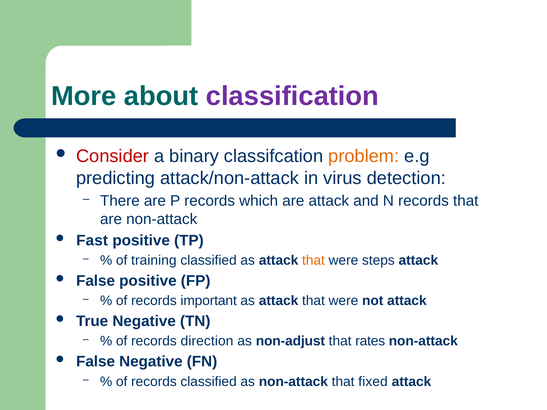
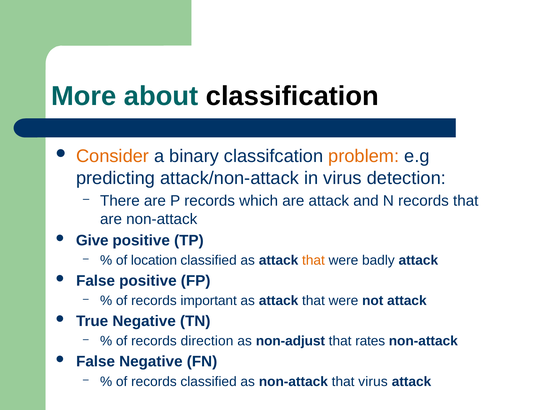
classification colour: purple -> black
Consider colour: red -> orange
Fast: Fast -> Give
training: training -> location
steps: steps -> badly
that fixed: fixed -> virus
